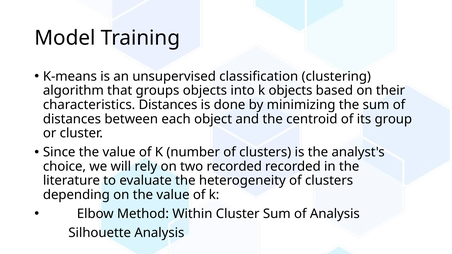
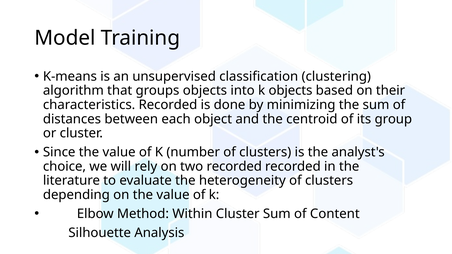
characteristics Distances: Distances -> Recorded
of Analysis: Analysis -> Content
